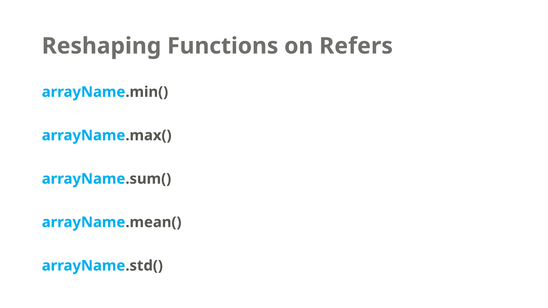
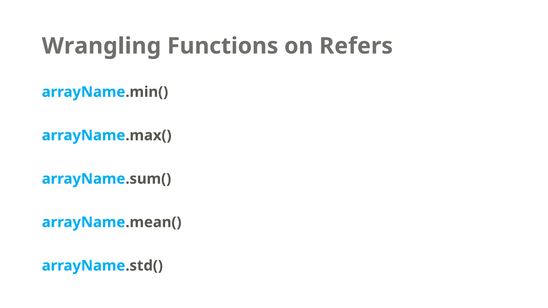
Reshaping: Reshaping -> Wrangling
